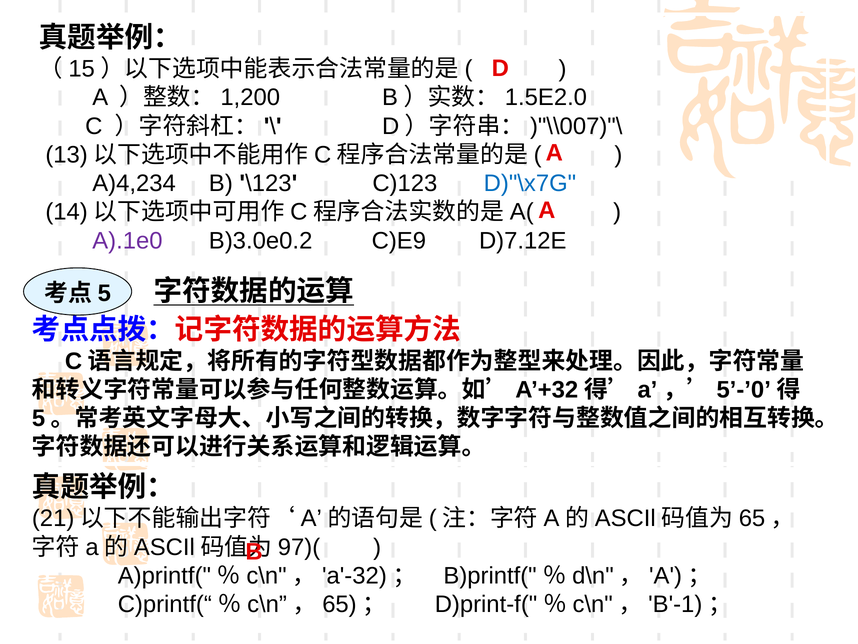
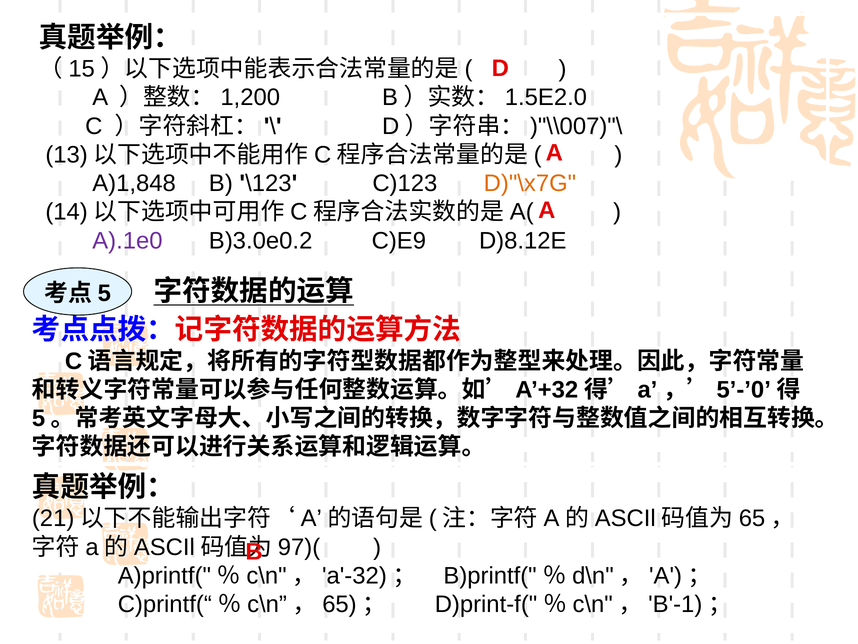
A)4,234: A)4,234 -> A)1,848
D)"\x7G colour: blue -> orange
D)7.12E: D)7.12E -> D)8.12E
